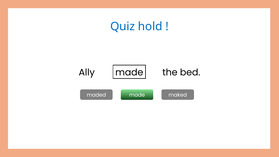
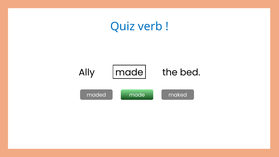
hold: hold -> verb
